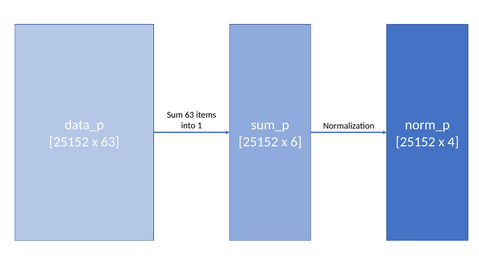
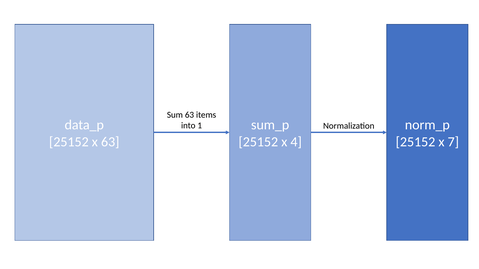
6: 6 -> 4
4: 4 -> 7
